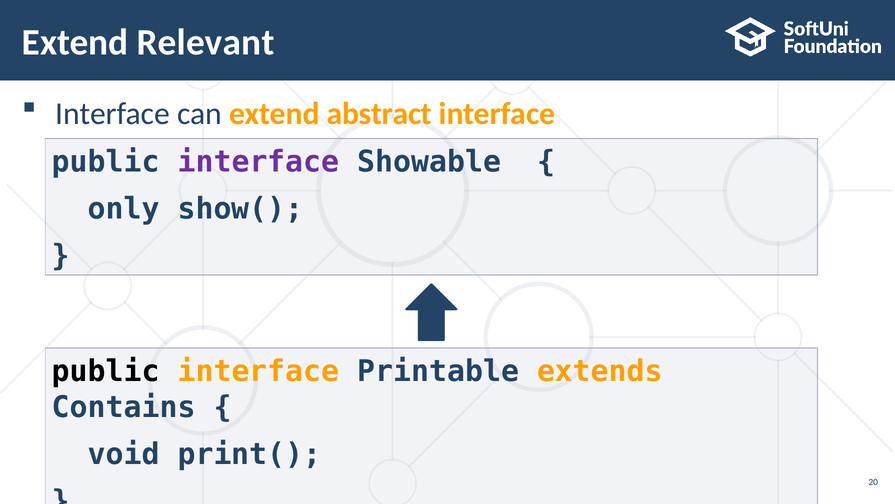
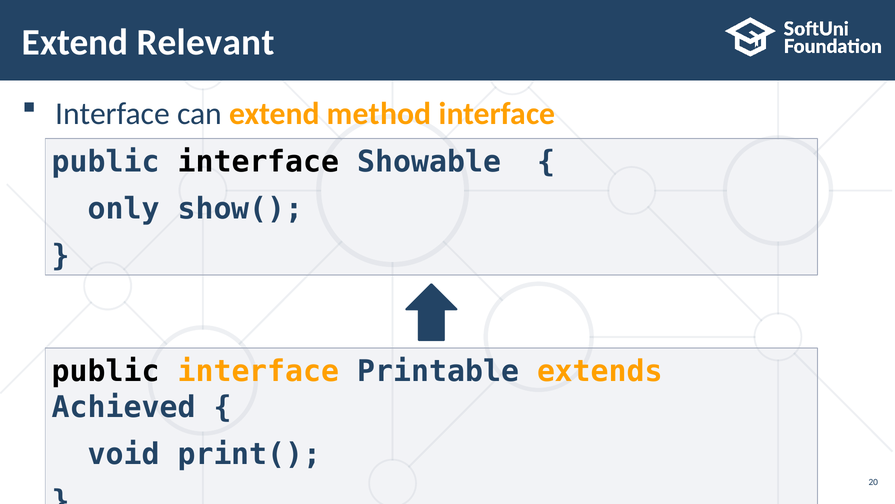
abstract: abstract -> method
interface at (258, 162) colour: purple -> black
Contains: Contains -> Achieved
